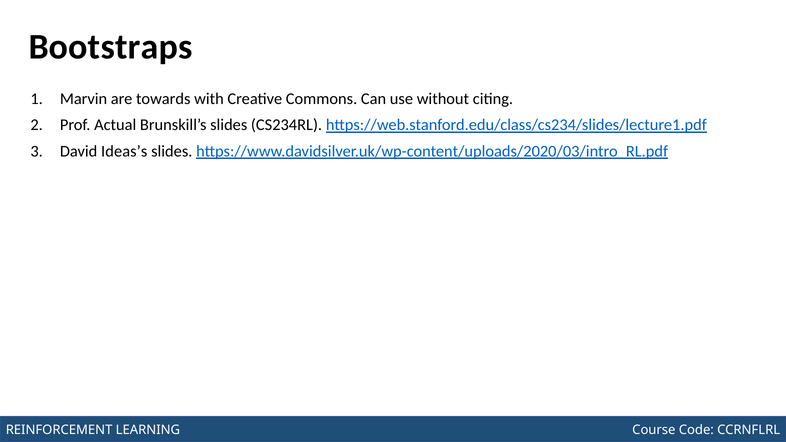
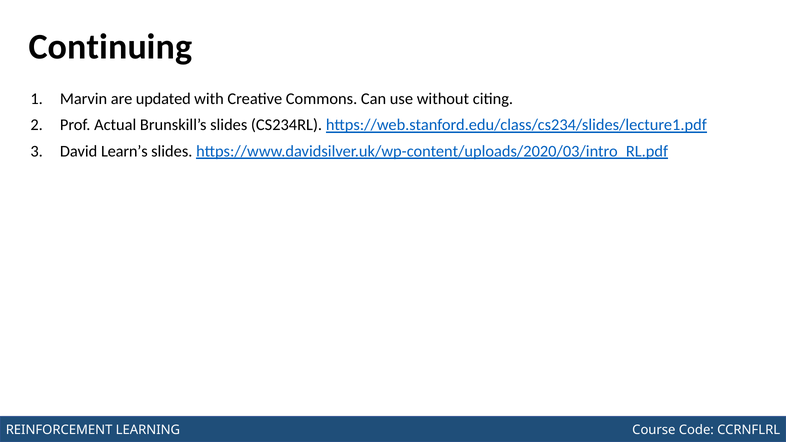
Bootstraps: Bootstraps -> Continuing
towards: towards -> updated
Ideas’s: Ideas’s -> Learn’s
